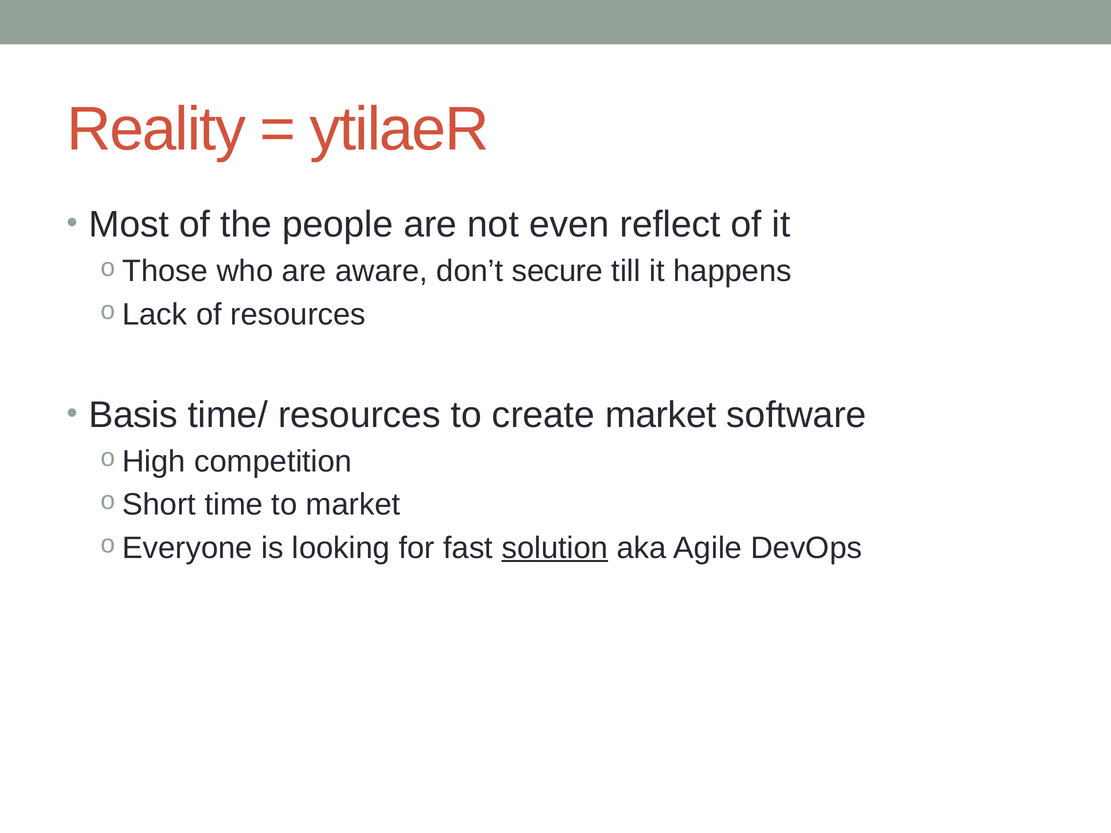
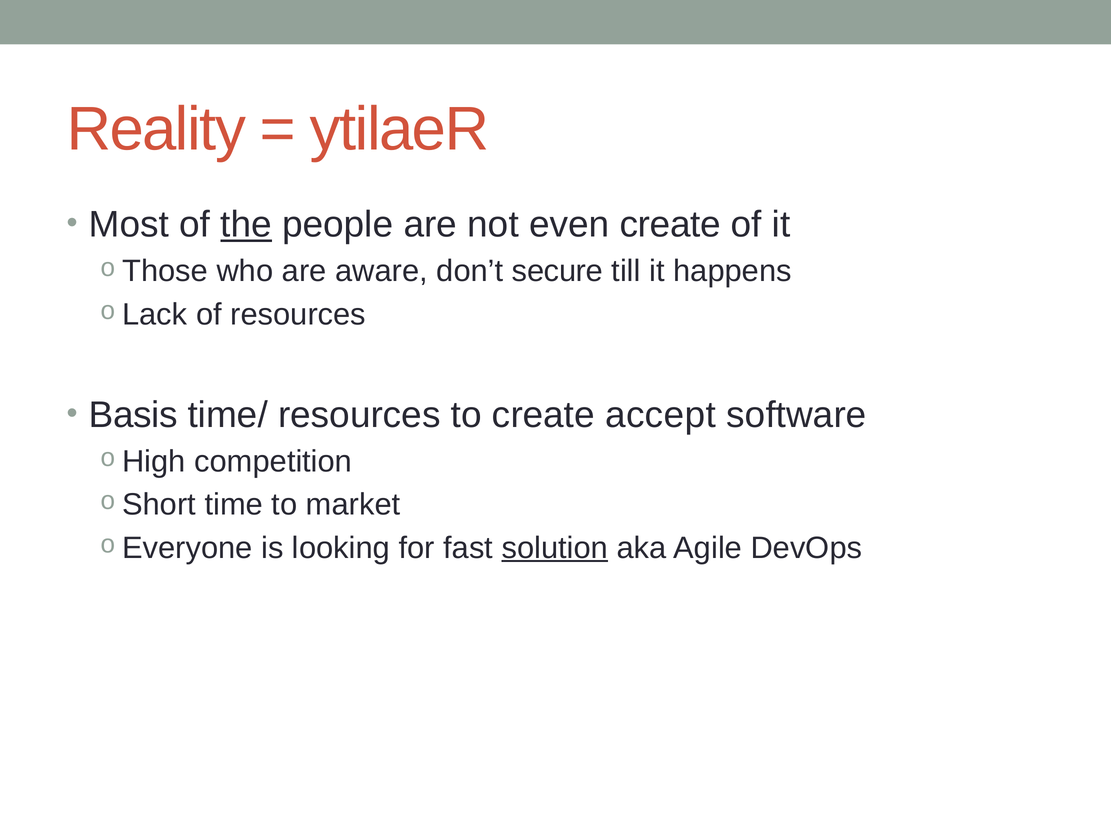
the underline: none -> present
even reflect: reflect -> create
create market: market -> accept
